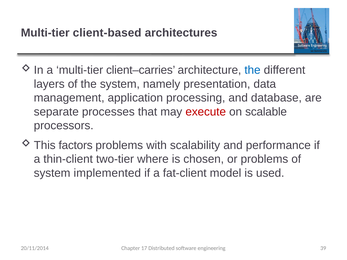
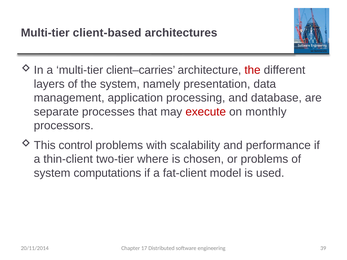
the at (253, 70) colour: blue -> red
scalable: scalable -> monthly
factors: factors -> control
implemented: implemented -> computations
